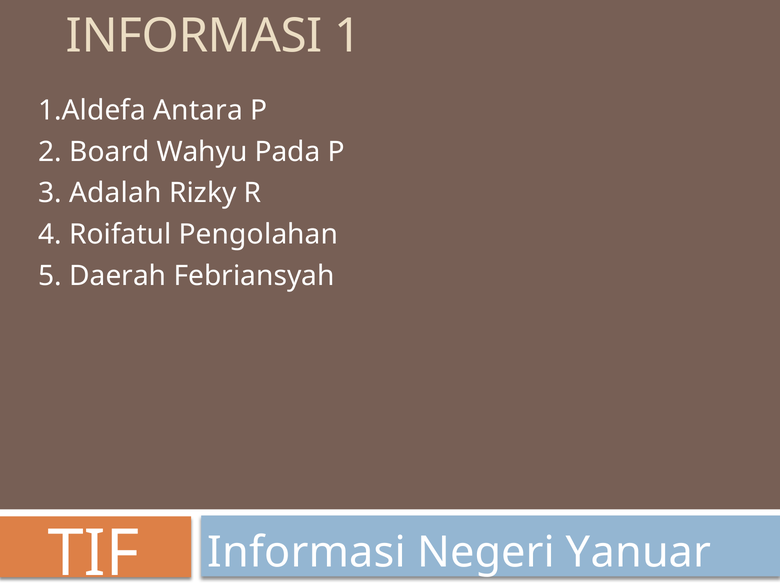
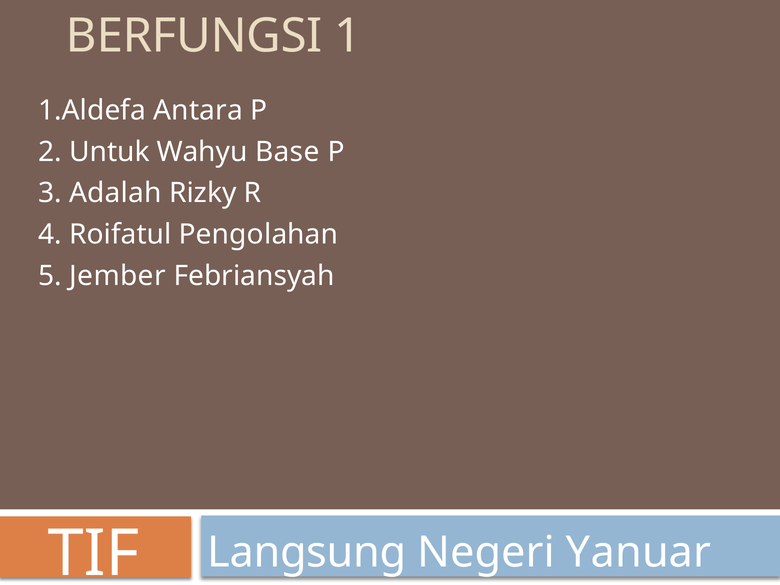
INFORMASI at (194, 36): INFORMASI -> BERFUNGSI
Board: Board -> Untuk
Pada: Pada -> Base
Daerah: Daerah -> Jember
Informasi at (307, 553): Informasi -> Langsung
